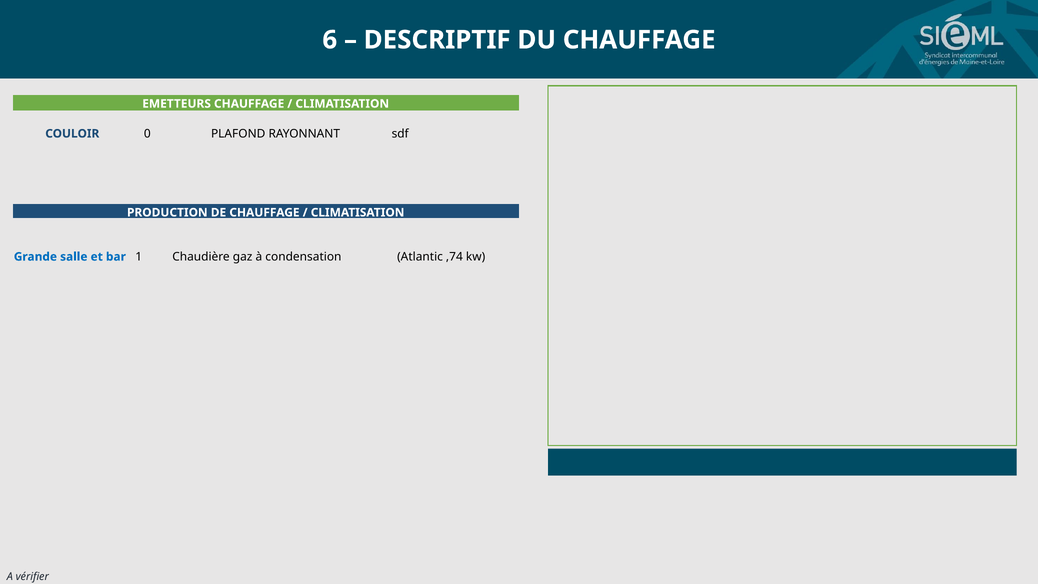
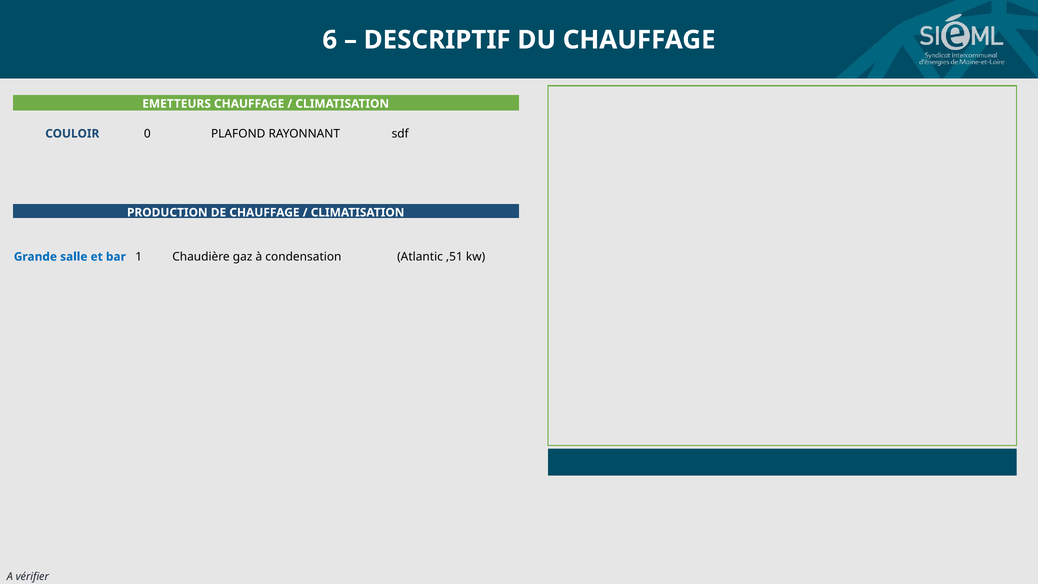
,74: ,74 -> ,51
